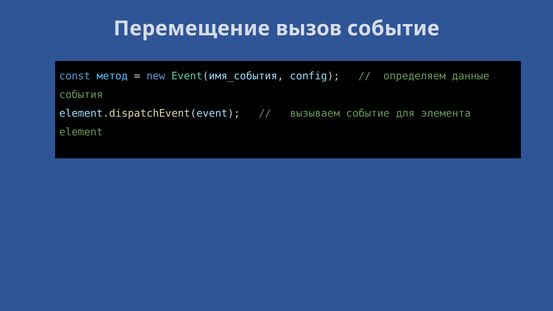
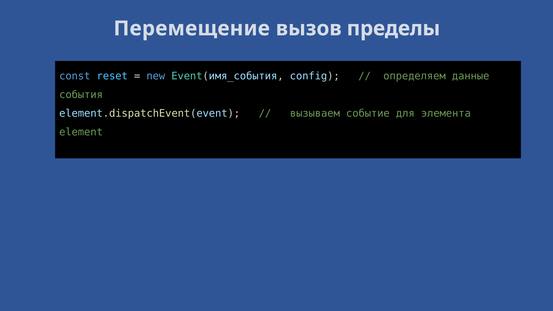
вызов событие: событие -> пределы
метод: метод -> reset
